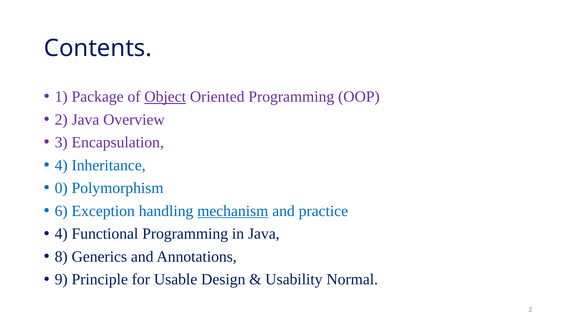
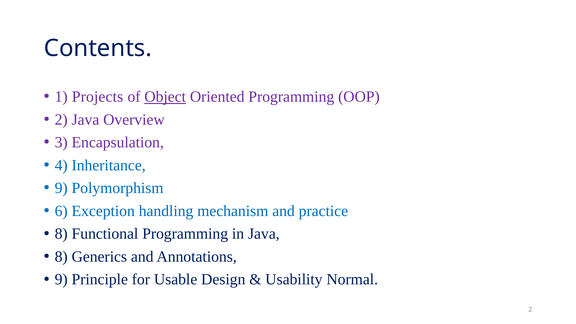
Package: Package -> Projects
0 at (61, 188): 0 -> 9
mechanism underline: present -> none
4 at (61, 234): 4 -> 8
